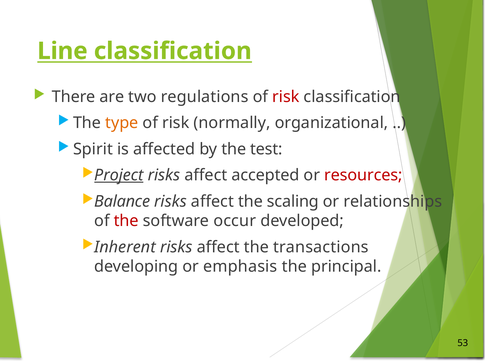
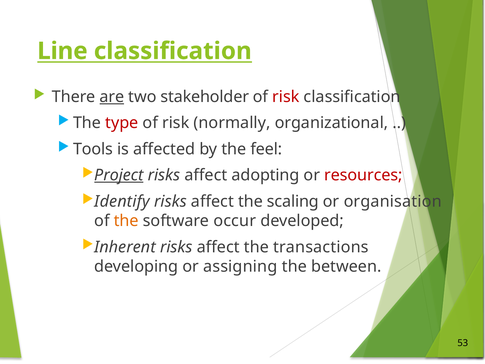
are underline: none -> present
regulations: regulations -> stakeholder
type colour: orange -> red
Spirit: Spirit -> Tools
test: test -> feel
accepted: accepted -> adopting
Balance: Balance -> Identify
relationships: relationships -> organisation
the at (126, 221) colour: red -> orange
emphasis: emphasis -> assigning
principal: principal -> between
